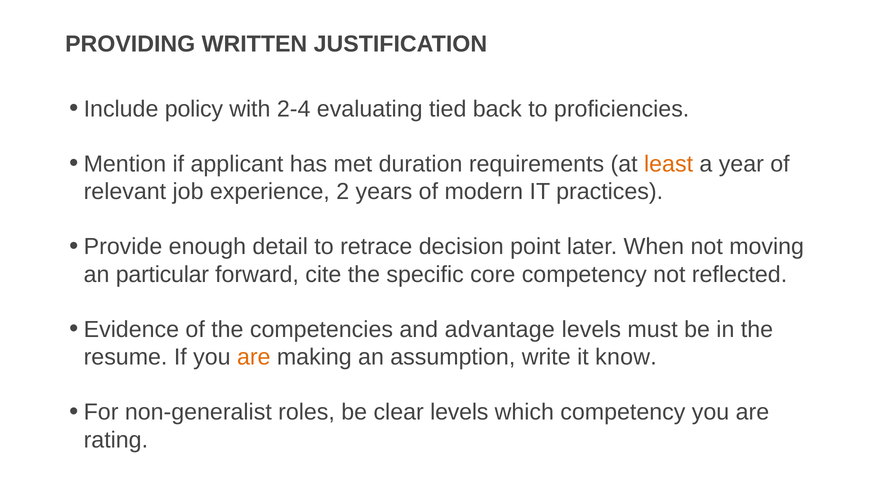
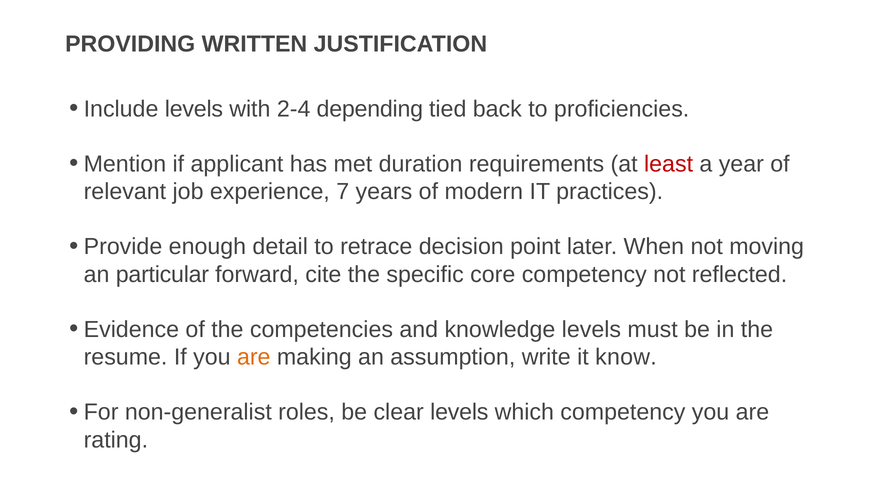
Include policy: policy -> levels
evaluating: evaluating -> depending
least colour: orange -> red
2: 2 -> 7
advantage: advantage -> knowledge
